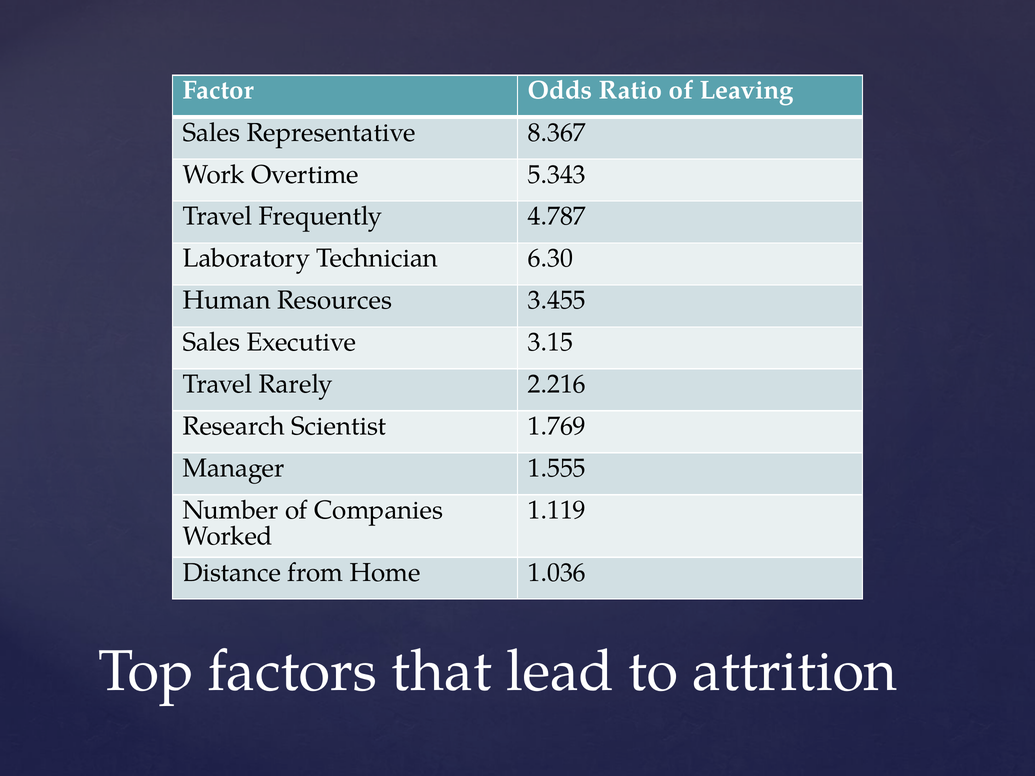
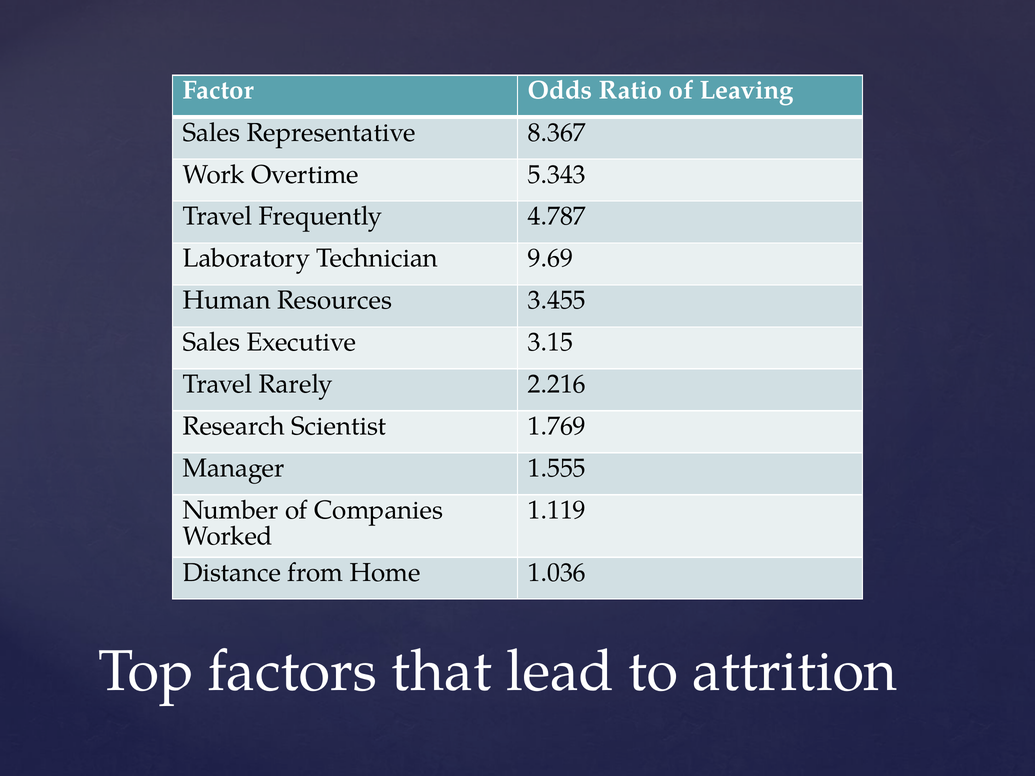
6.30: 6.30 -> 9.69
